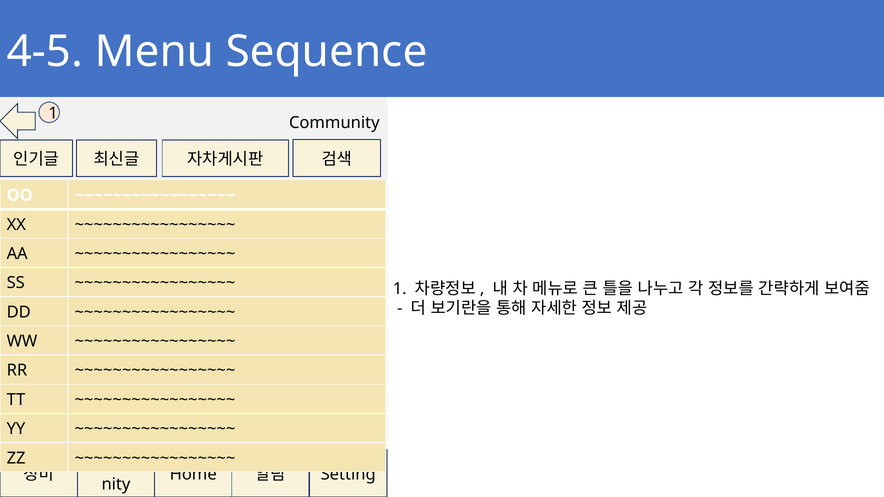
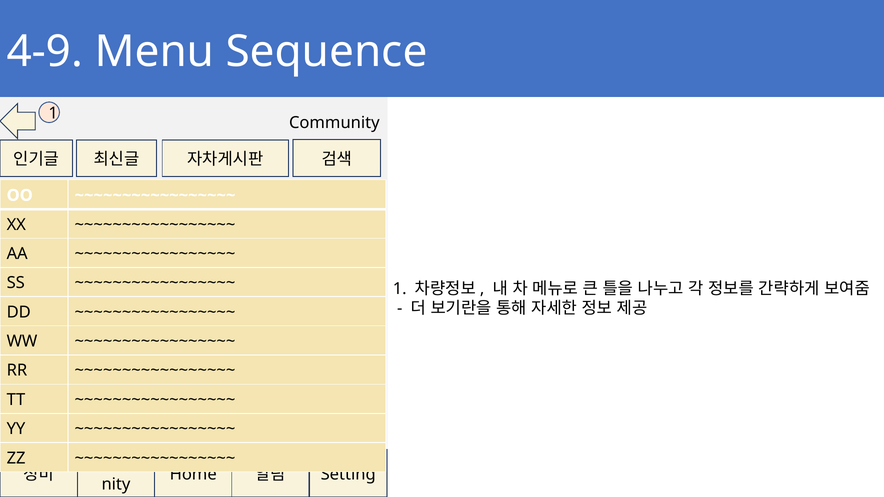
4-5: 4-5 -> 4-9
